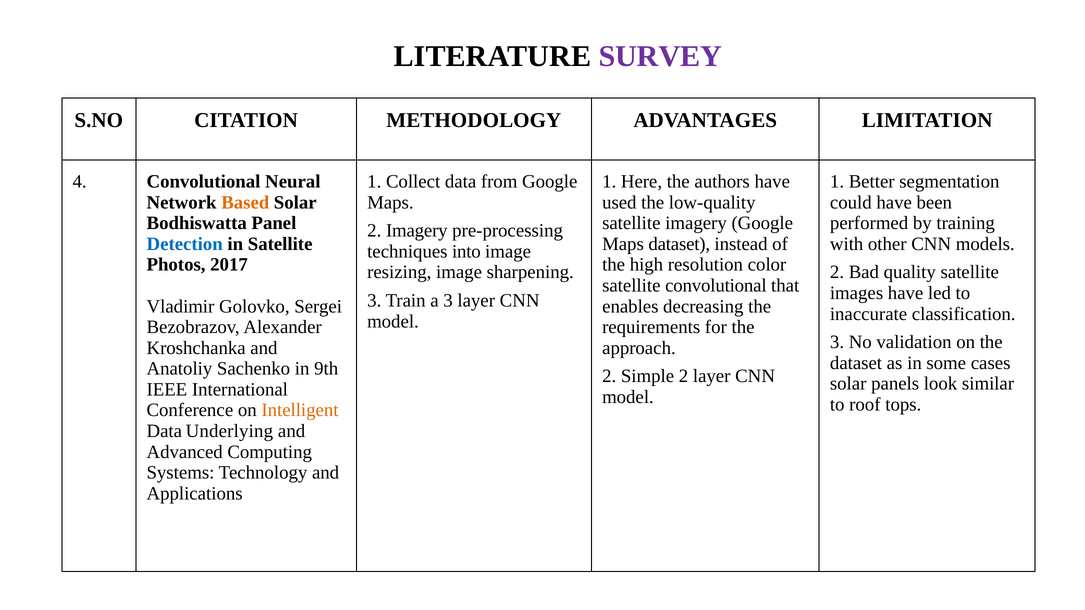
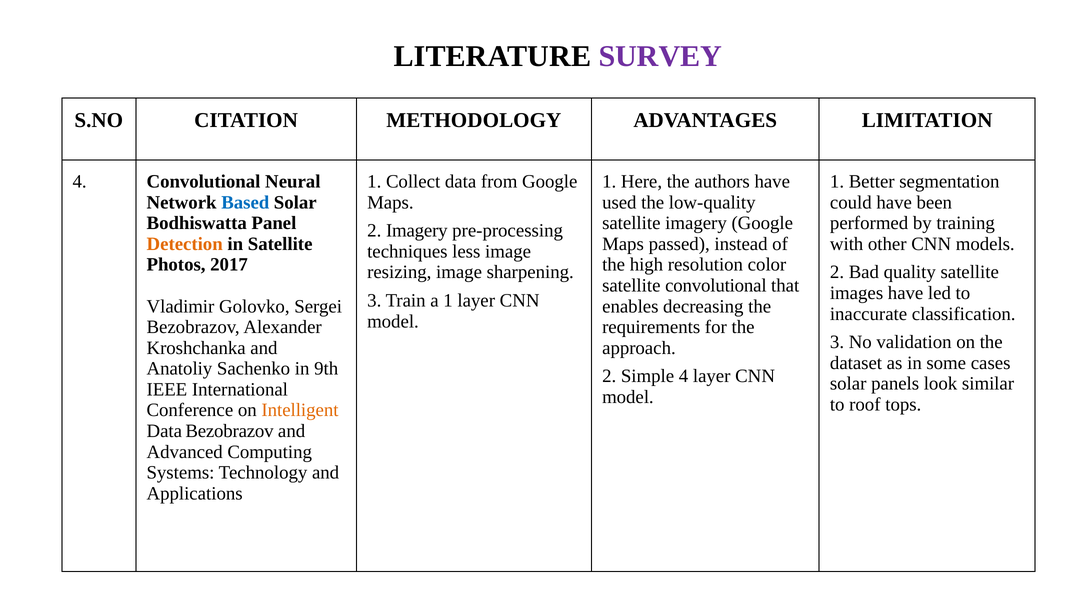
Based colour: orange -> blue
Detection colour: blue -> orange
Maps dataset: dataset -> passed
into: into -> less
a 3: 3 -> 1
Simple 2: 2 -> 4
Data Underlying: Underlying -> Bezobrazov
